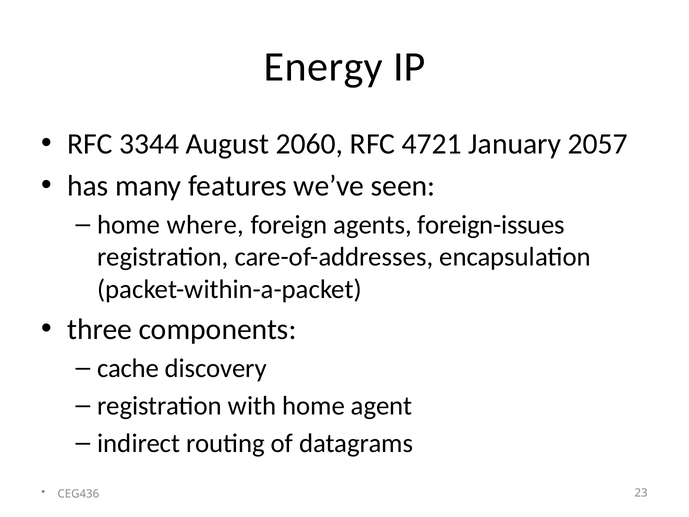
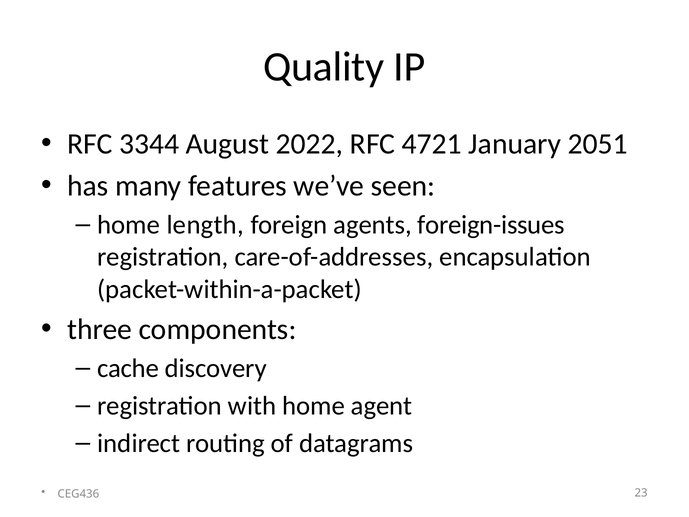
Energy: Energy -> Quality
2060: 2060 -> 2022
2057: 2057 -> 2051
where: where -> length
